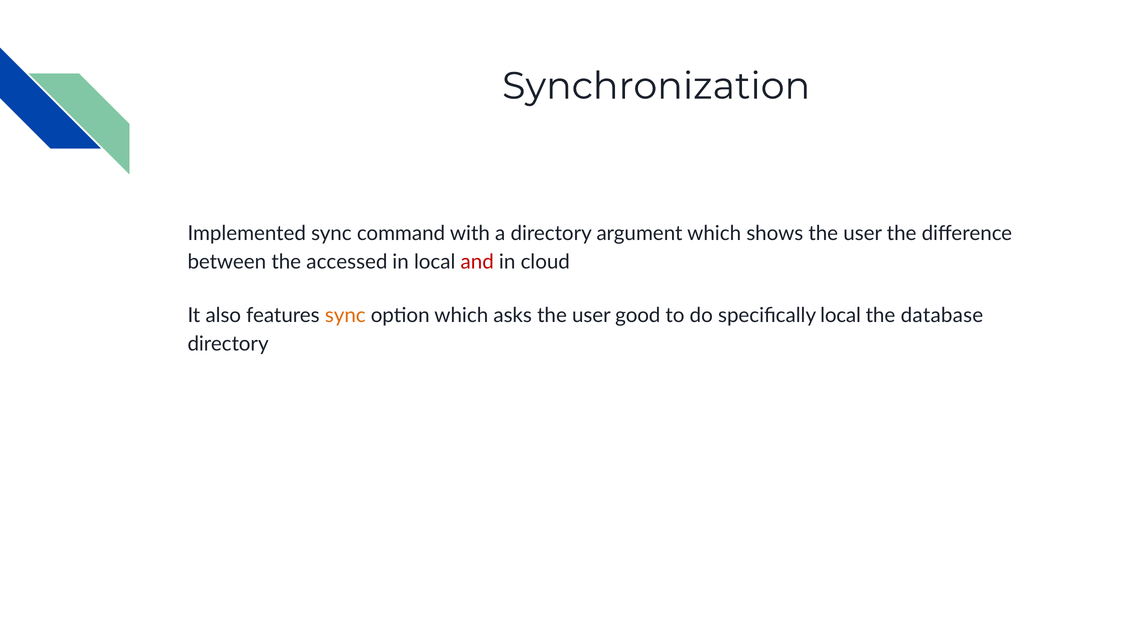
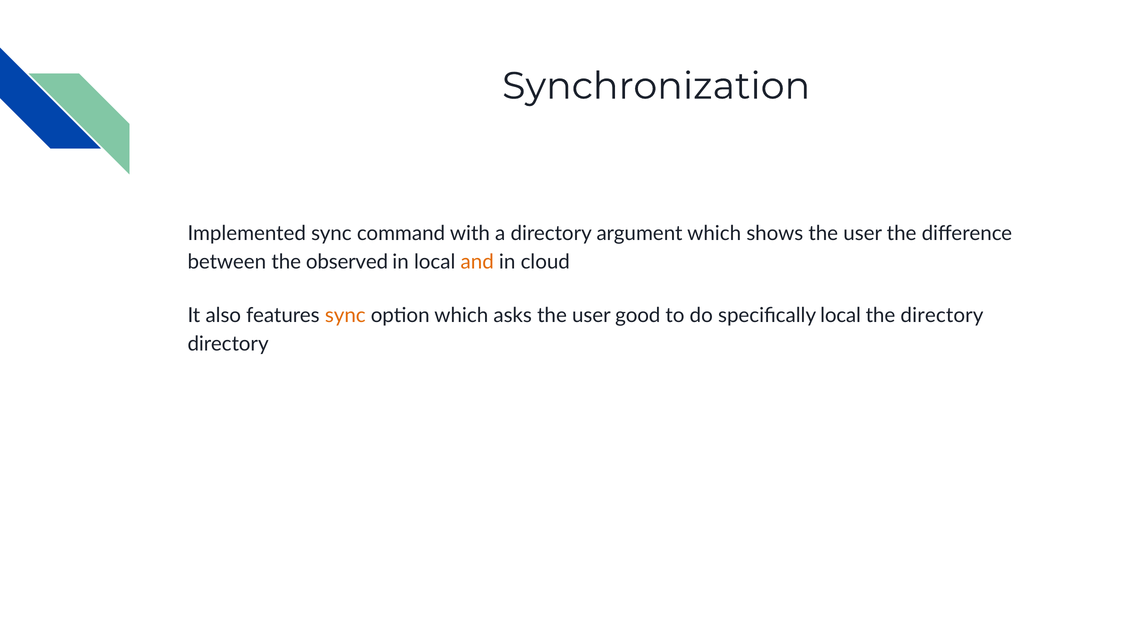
accessed: accessed -> observed
and colour: red -> orange
the database: database -> directory
